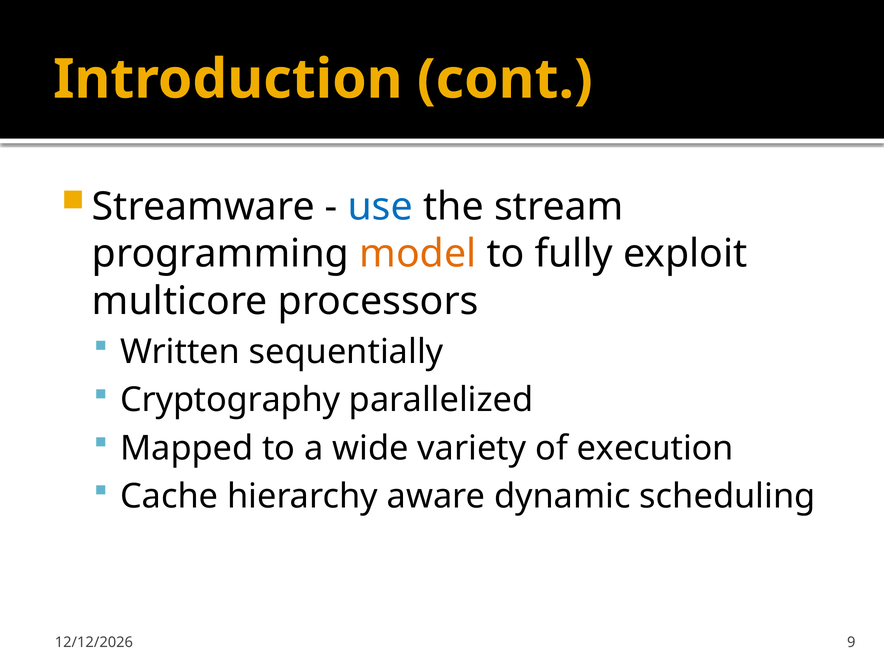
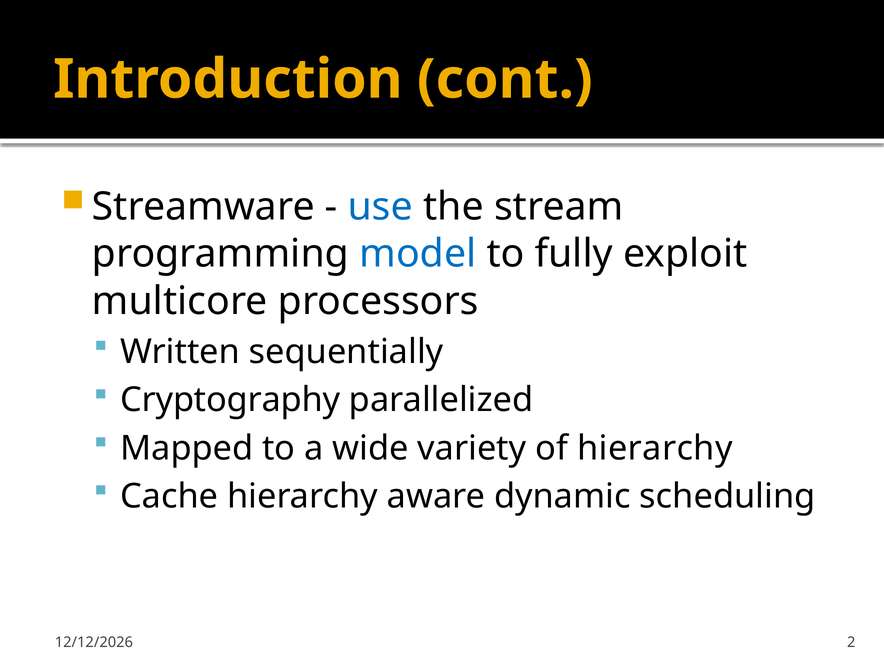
model colour: orange -> blue
of execution: execution -> hierarchy
9: 9 -> 2
